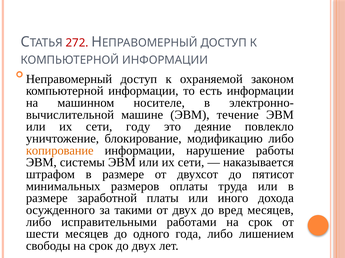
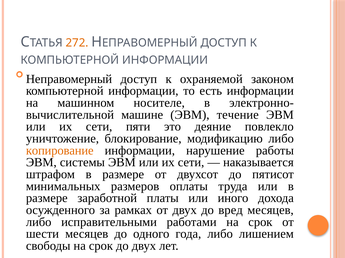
272 colour: red -> orange
году: году -> пяти
такими: такими -> рамках
